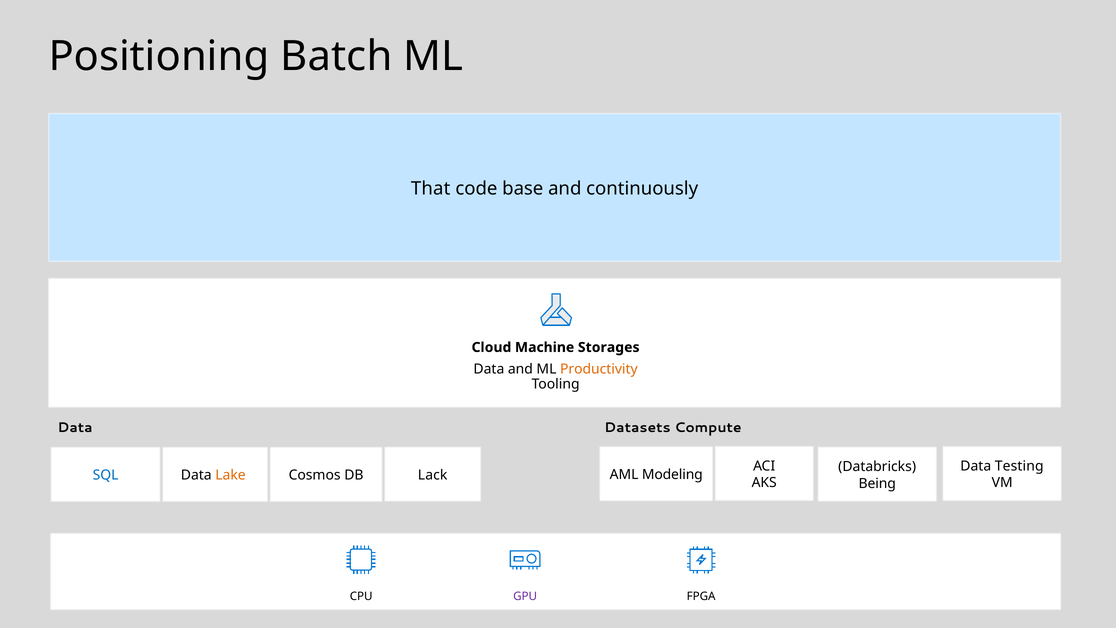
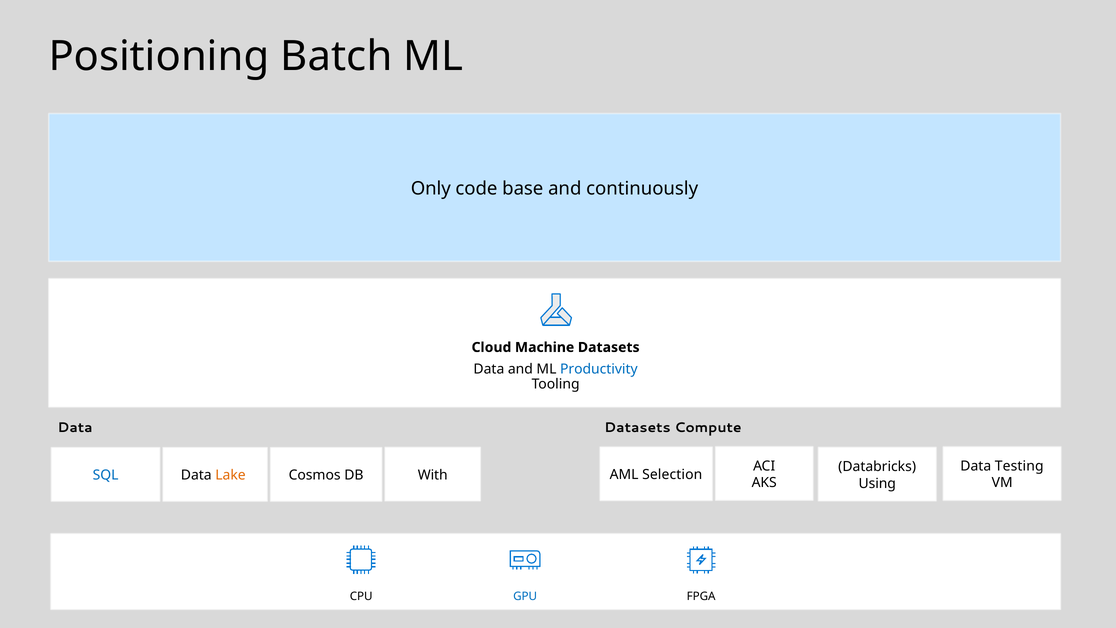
That: That -> Only
Machine Storages: Storages -> Datasets
Productivity colour: orange -> blue
Lack: Lack -> With
Modeling: Modeling -> Selection
Being: Being -> Using
GPU colour: purple -> blue
